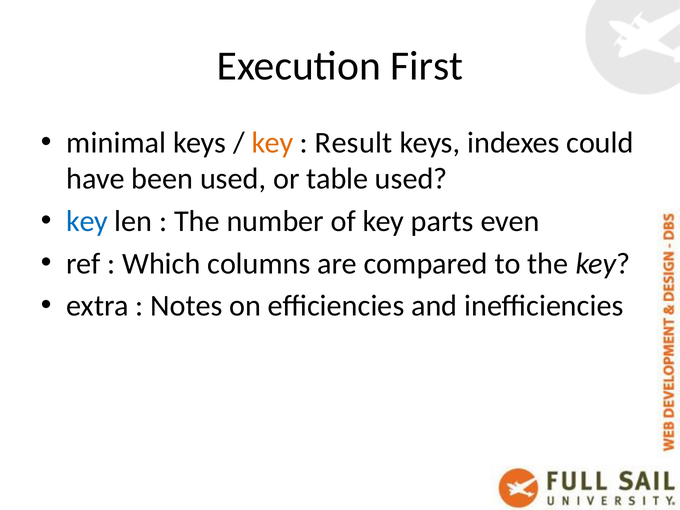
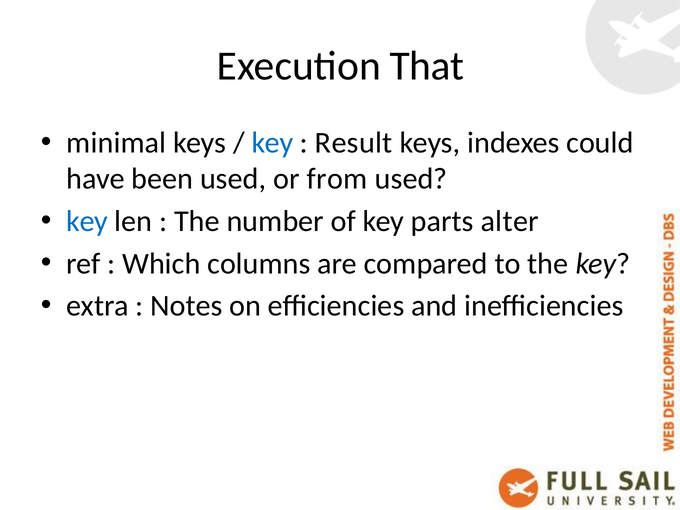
First: First -> That
key at (272, 143) colour: orange -> blue
table: table -> from
even: even -> alter
